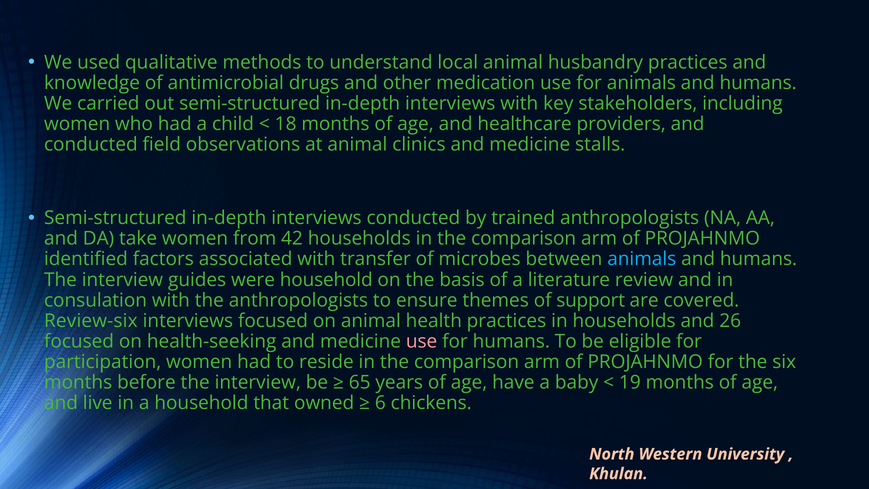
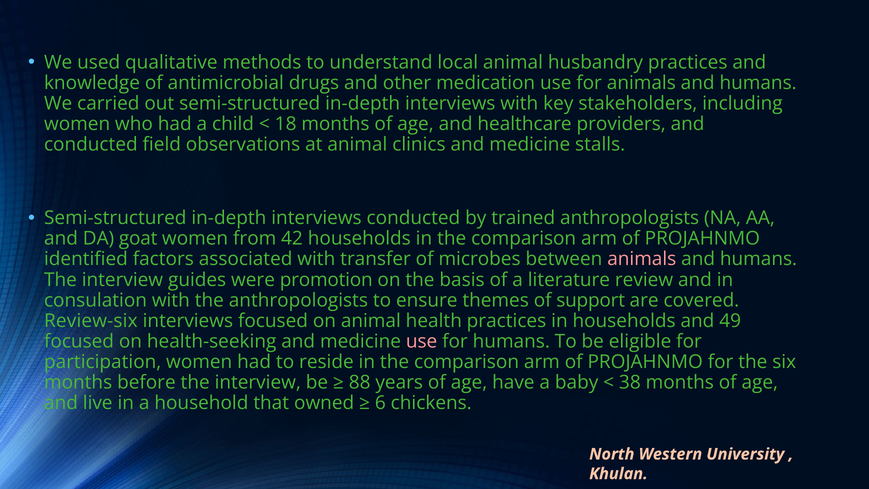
take: take -> goat
animals at (642, 259) colour: light blue -> pink
were household: household -> promotion
26: 26 -> 49
65: 65 -> 88
19: 19 -> 38
